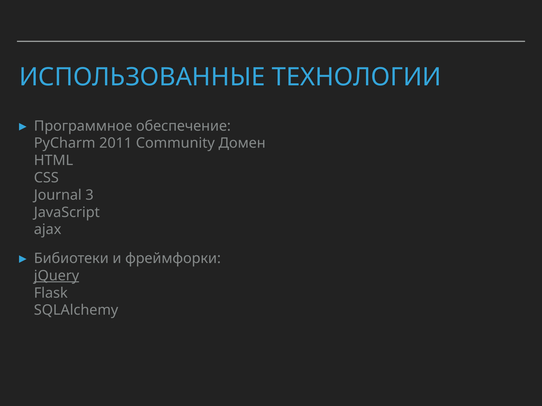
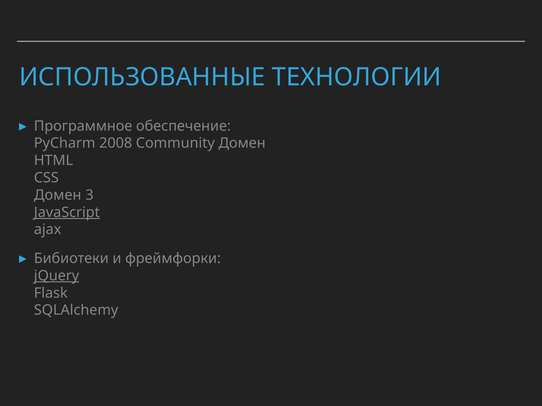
2011: 2011 -> 2008
Journal at (58, 195): Journal -> Домен
JavaScript underline: none -> present
